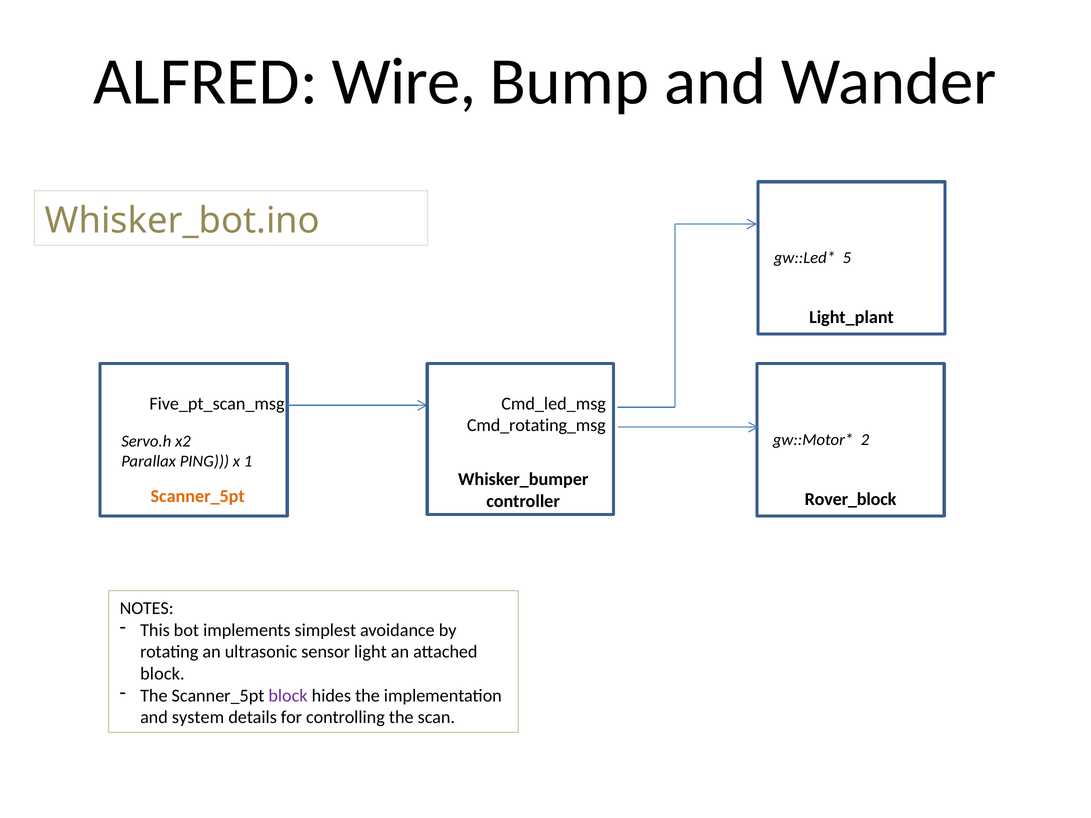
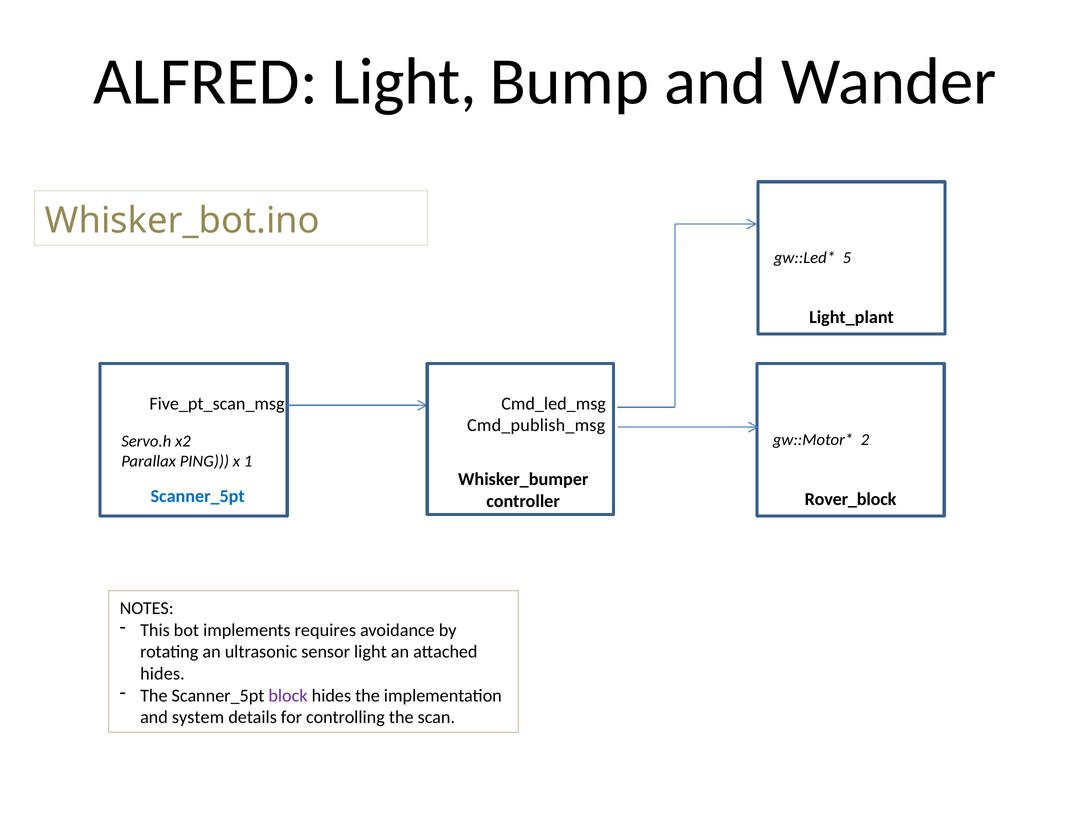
ALFRED Wire: Wire -> Light
Cmd_rotating_msg: Cmd_rotating_msg -> Cmd_publish_msg
Scanner_5pt at (198, 496) colour: orange -> blue
simplest: simplest -> requires
block at (162, 674): block -> hides
